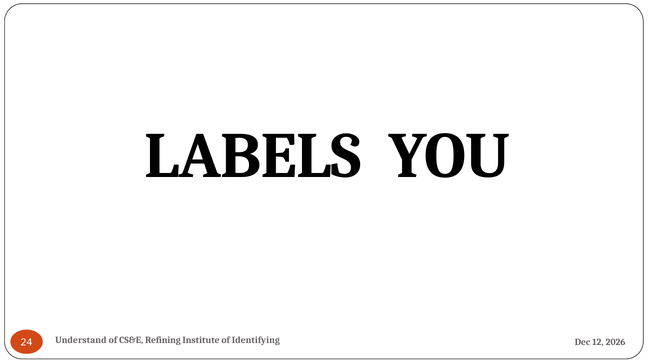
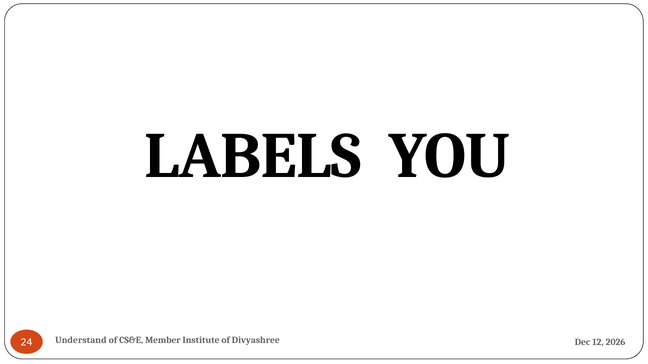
Refining: Refining -> Member
Identifying: Identifying -> Divyashree
